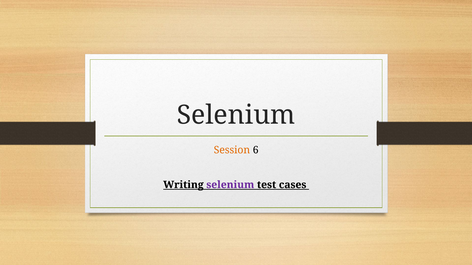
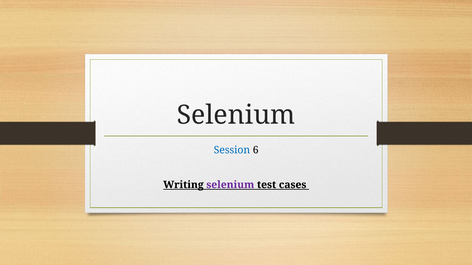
Session colour: orange -> blue
